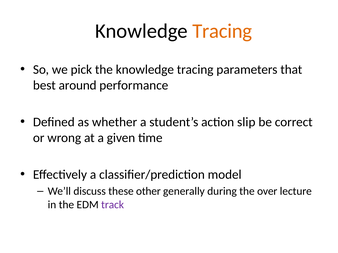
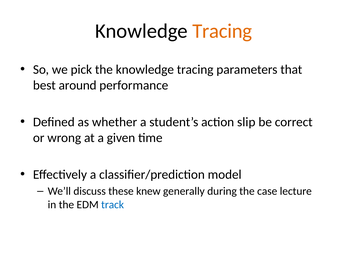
other: other -> knew
over: over -> case
track colour: purple -> blue
